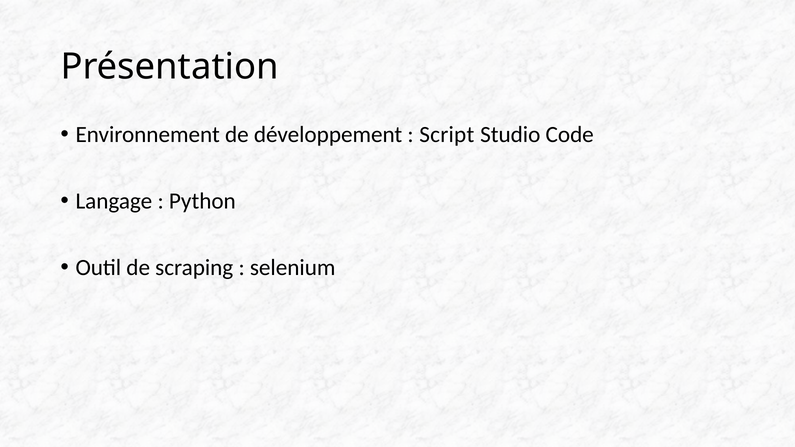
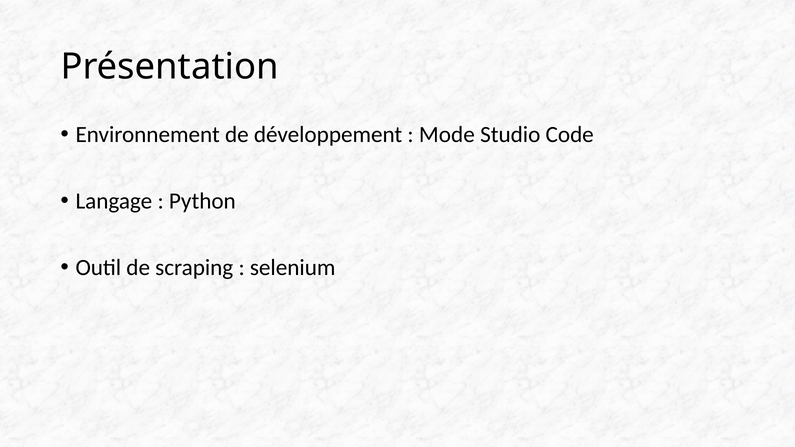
Script: Script -> Mode
